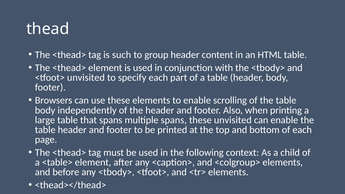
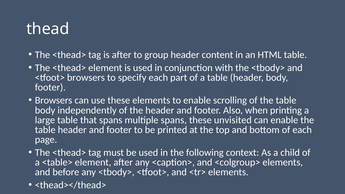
is such: such -> after
<tfoot> unvisited: unvisited -> browsers
